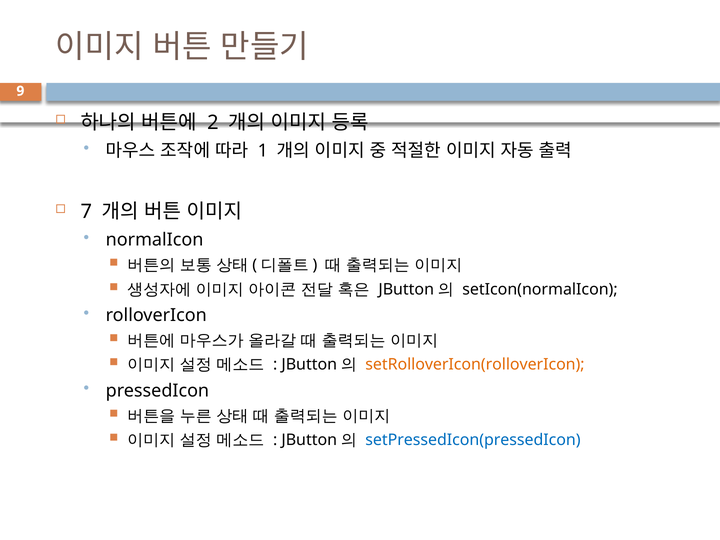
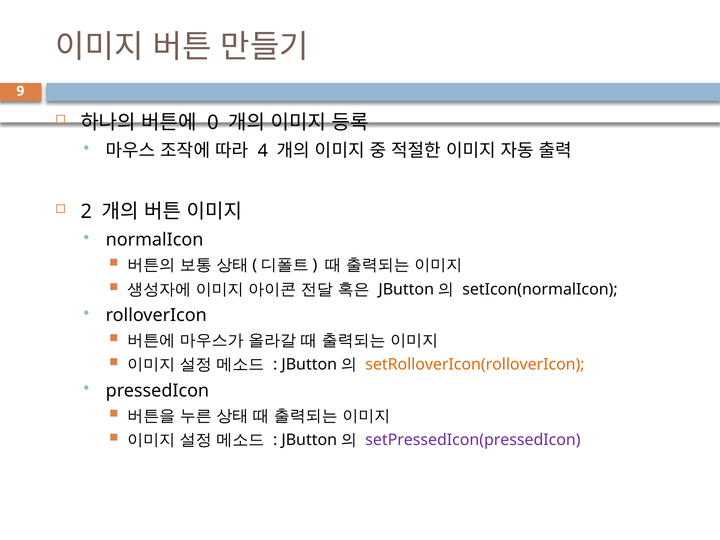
2: 2 -> 0
1: 1 -> 4
7: 7 -> 2
setPressedIcon(pressedIcon colour: blue -> purple
